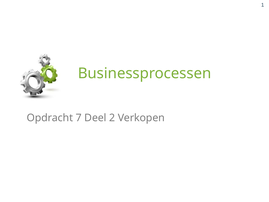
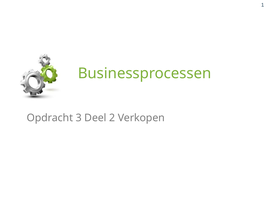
7: 7 -> 3
